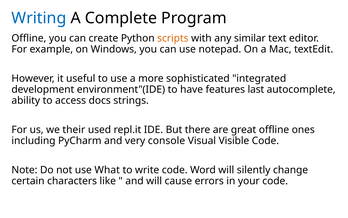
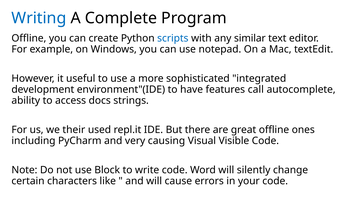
scripts colour: orange -> blue
last: last -> call
console: console -> causing
What: What -> Block
